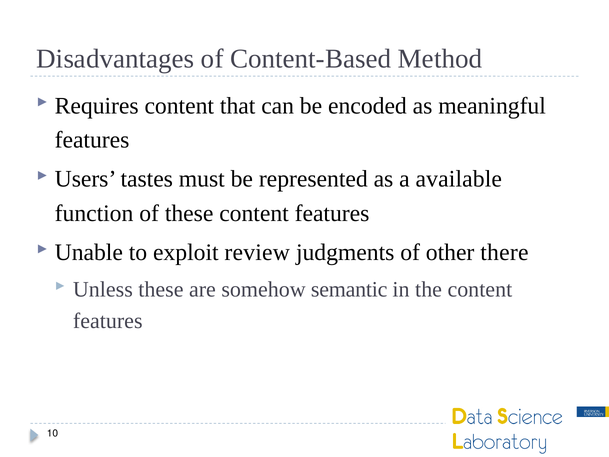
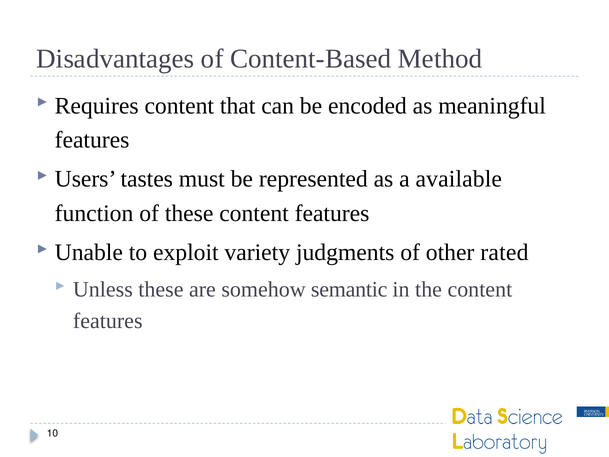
review: review -> variety
there: there -> rated
